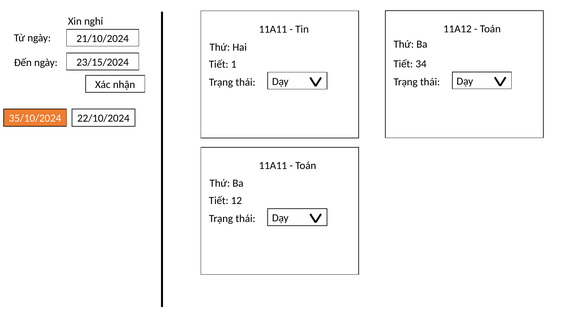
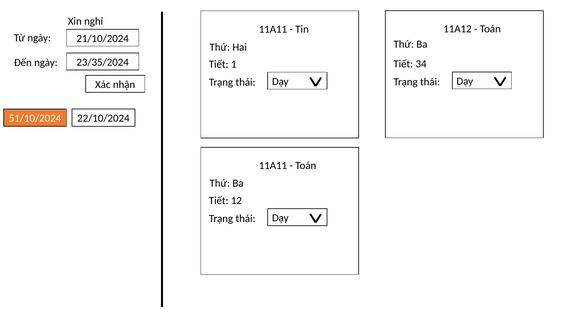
23/15/2024: 23/15/2024 -> 23/35/2024
35/10/2024: 35/10/2024 -> 51/10/2024
